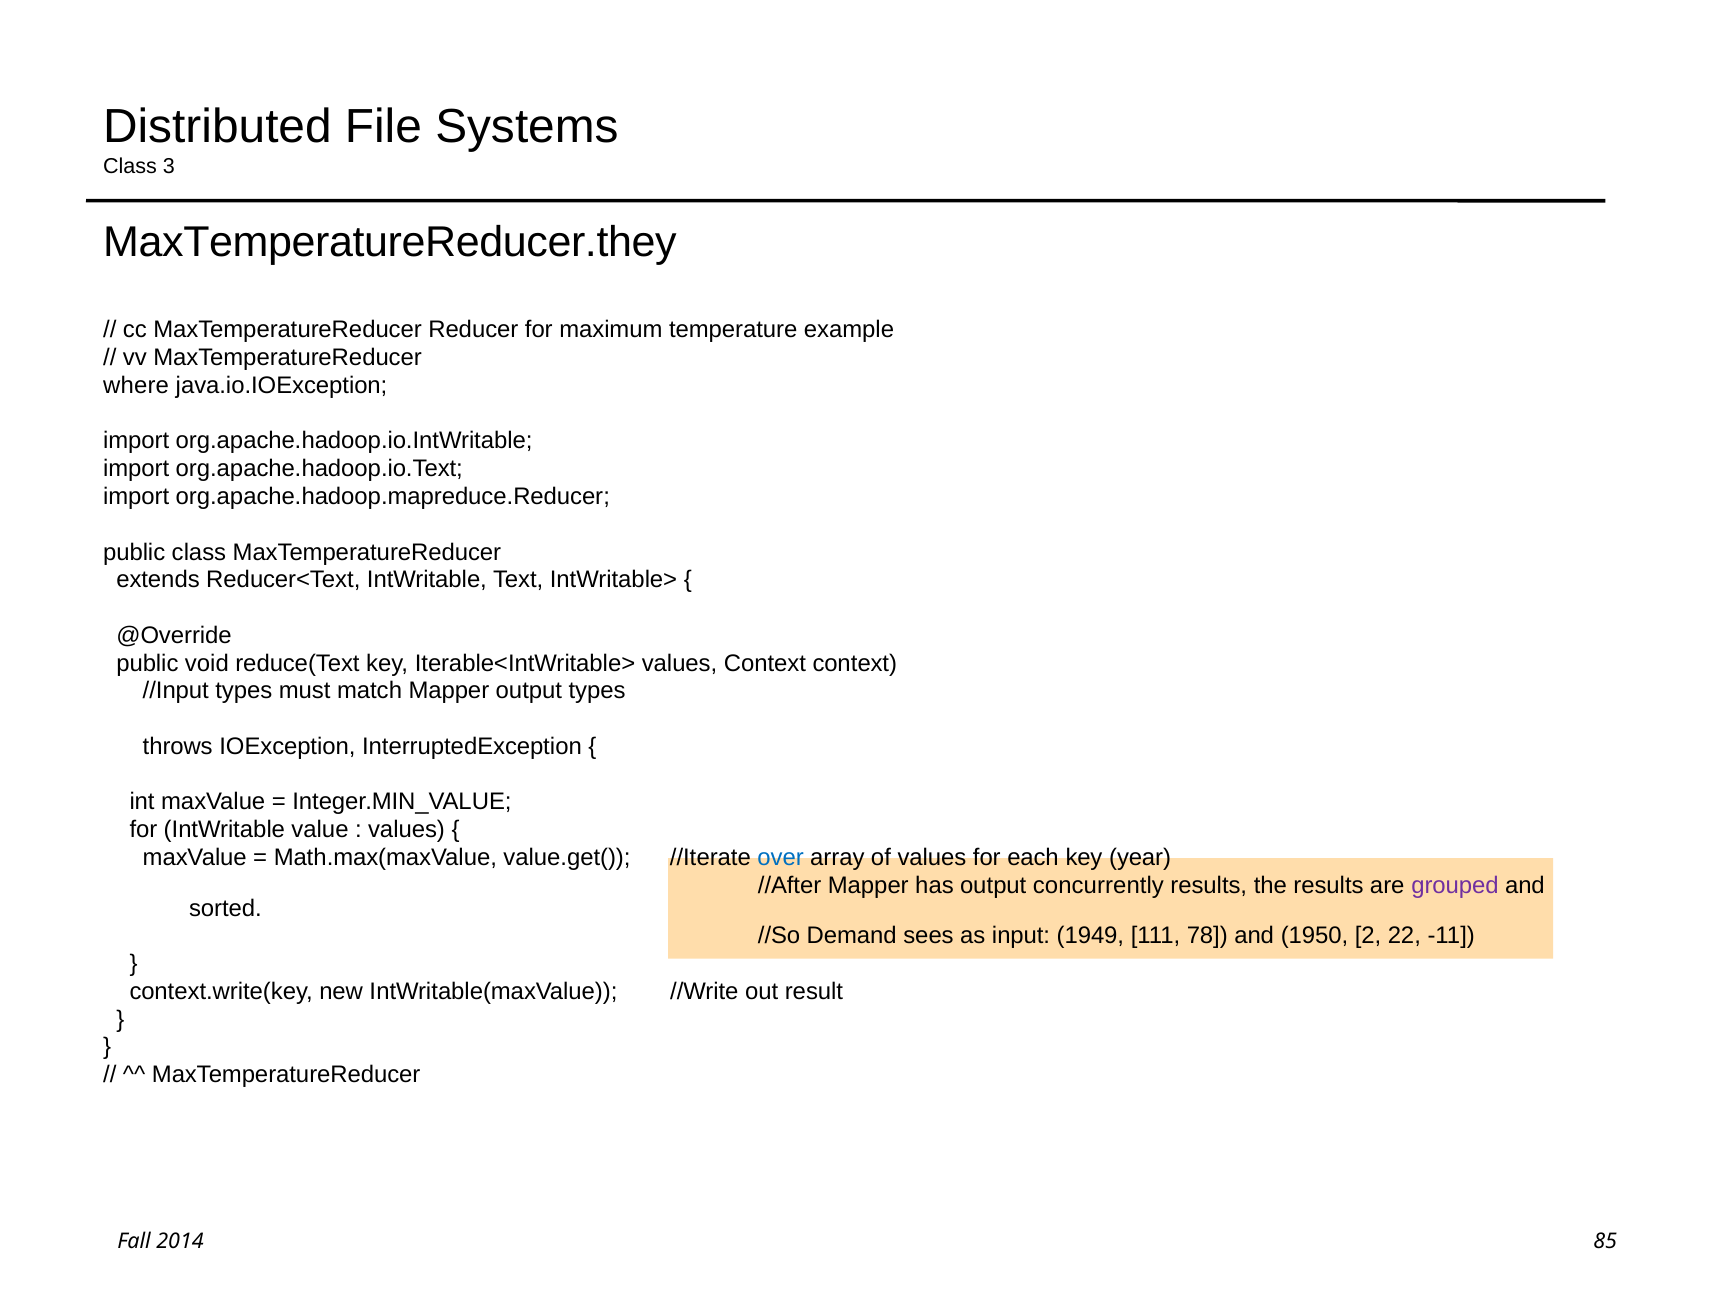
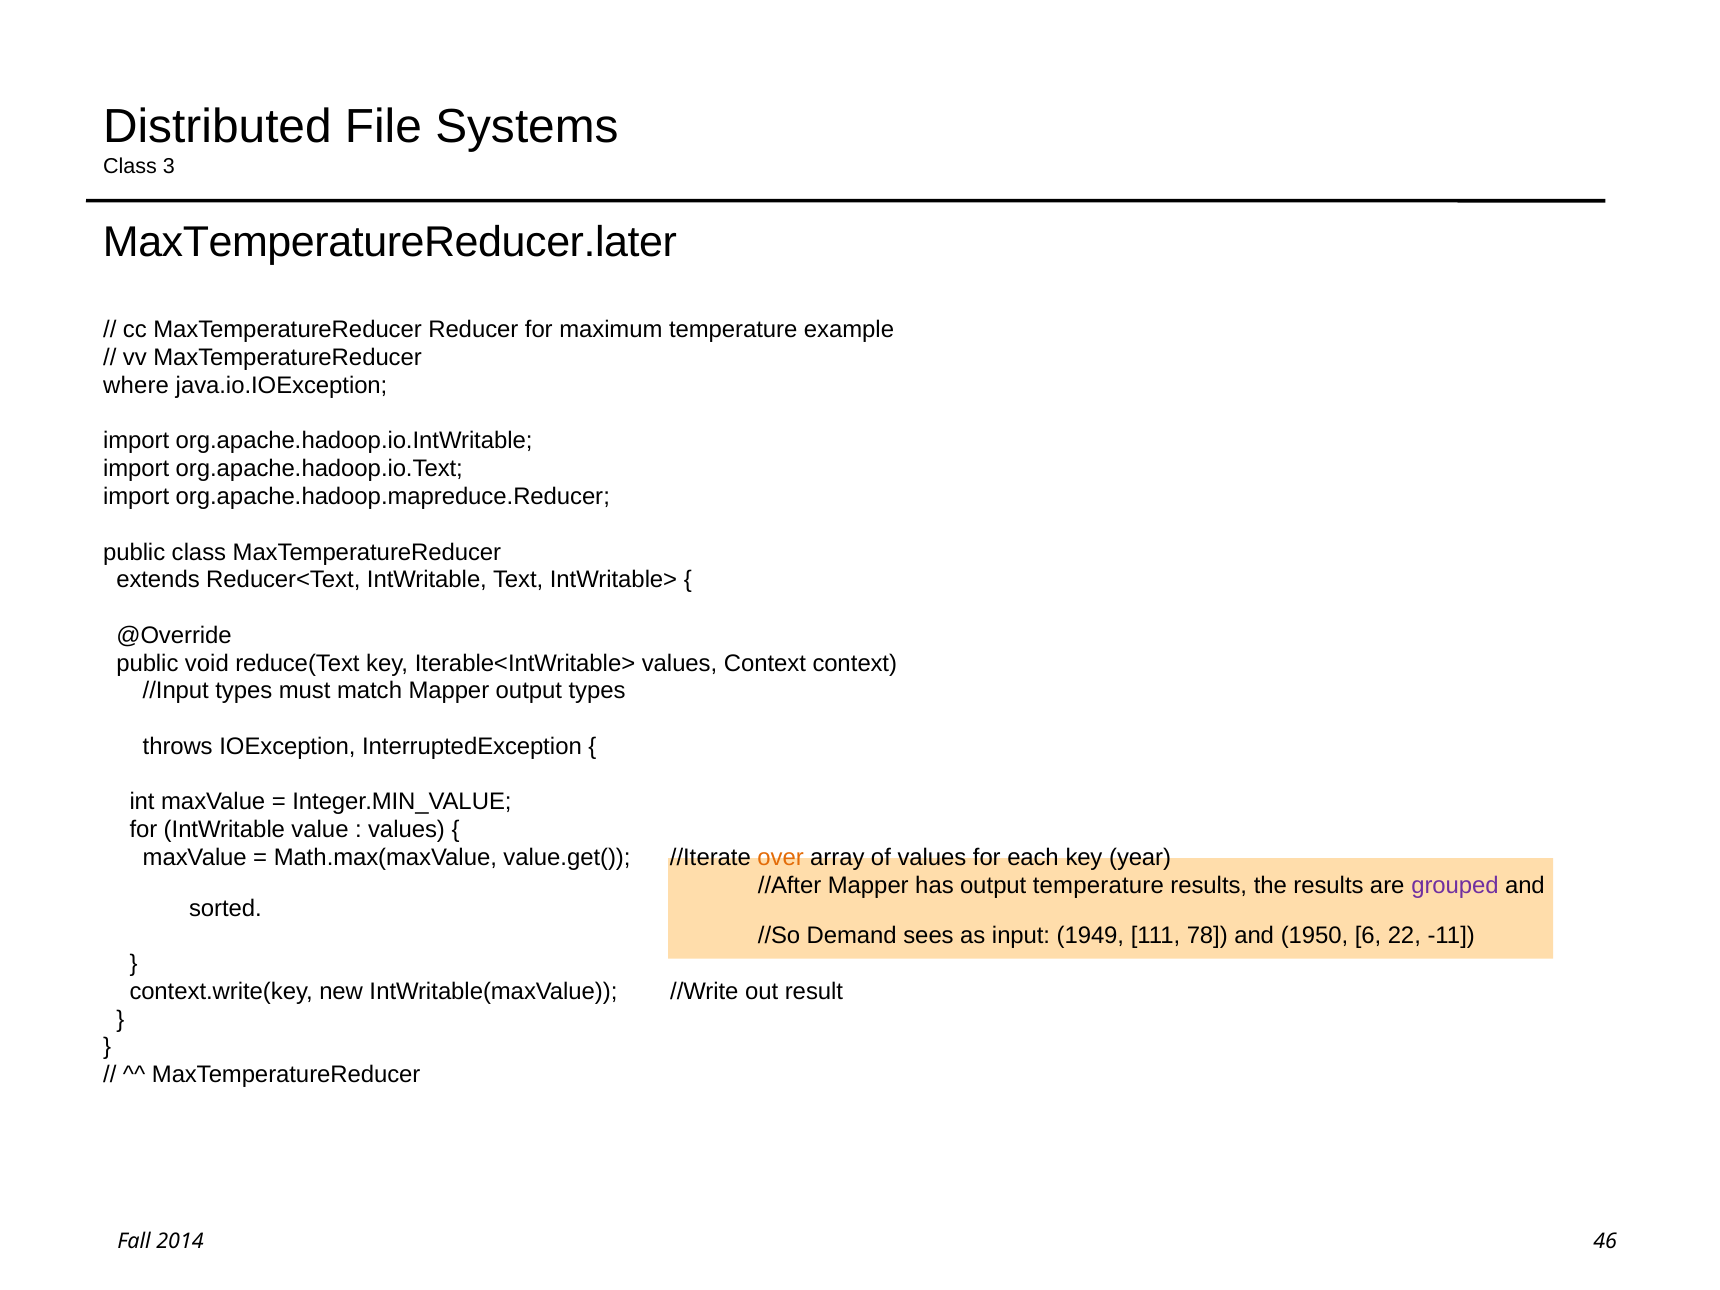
MaxTemperatureReducer.they: MaxTemperatureReducer.they -> MaxTemperatureReducer.later
over colour: blue -> orange
output concurrently: concurrently -> temperature
2: 2 -> 6
85: 85 -> 46
